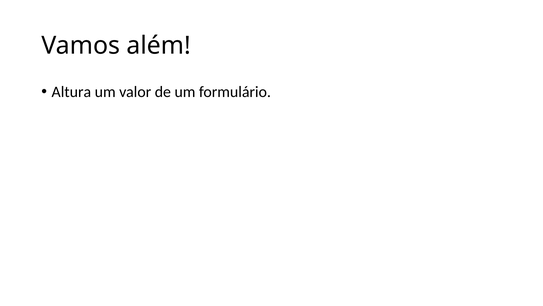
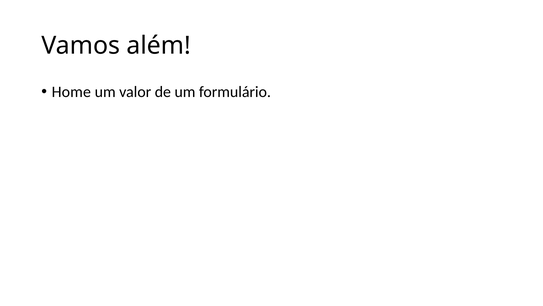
Altura: Altura -> Home
